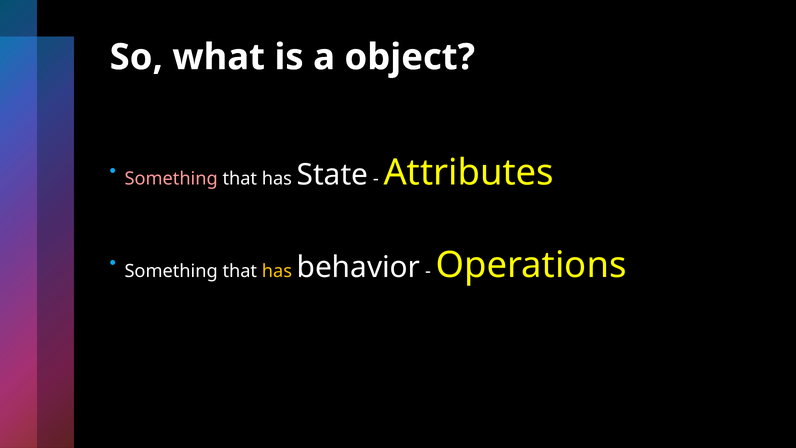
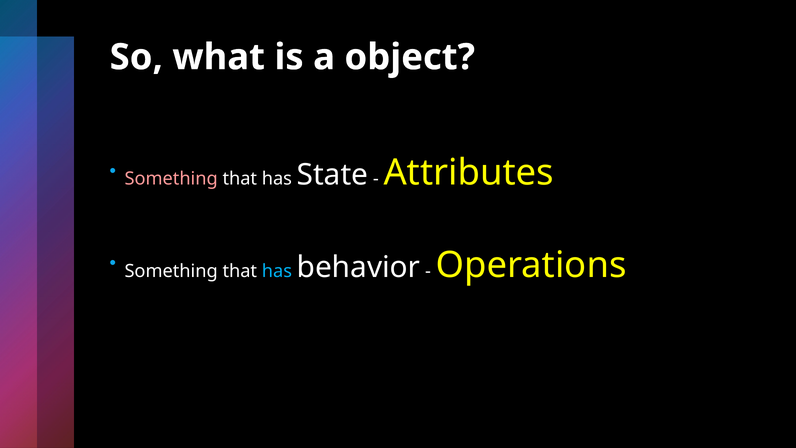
has at (277, 271) colour: yellow -> light blue
